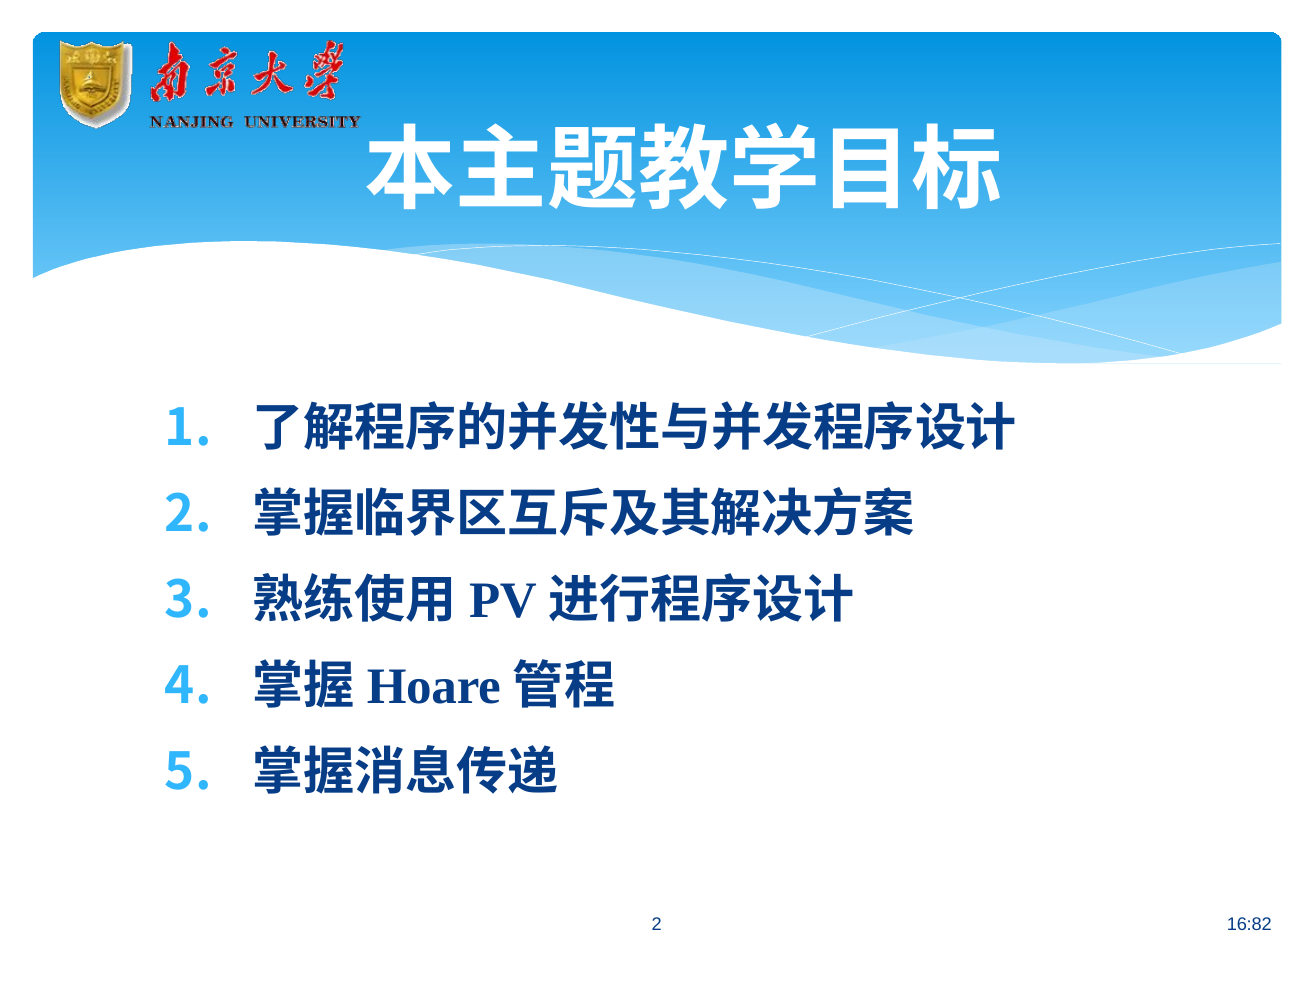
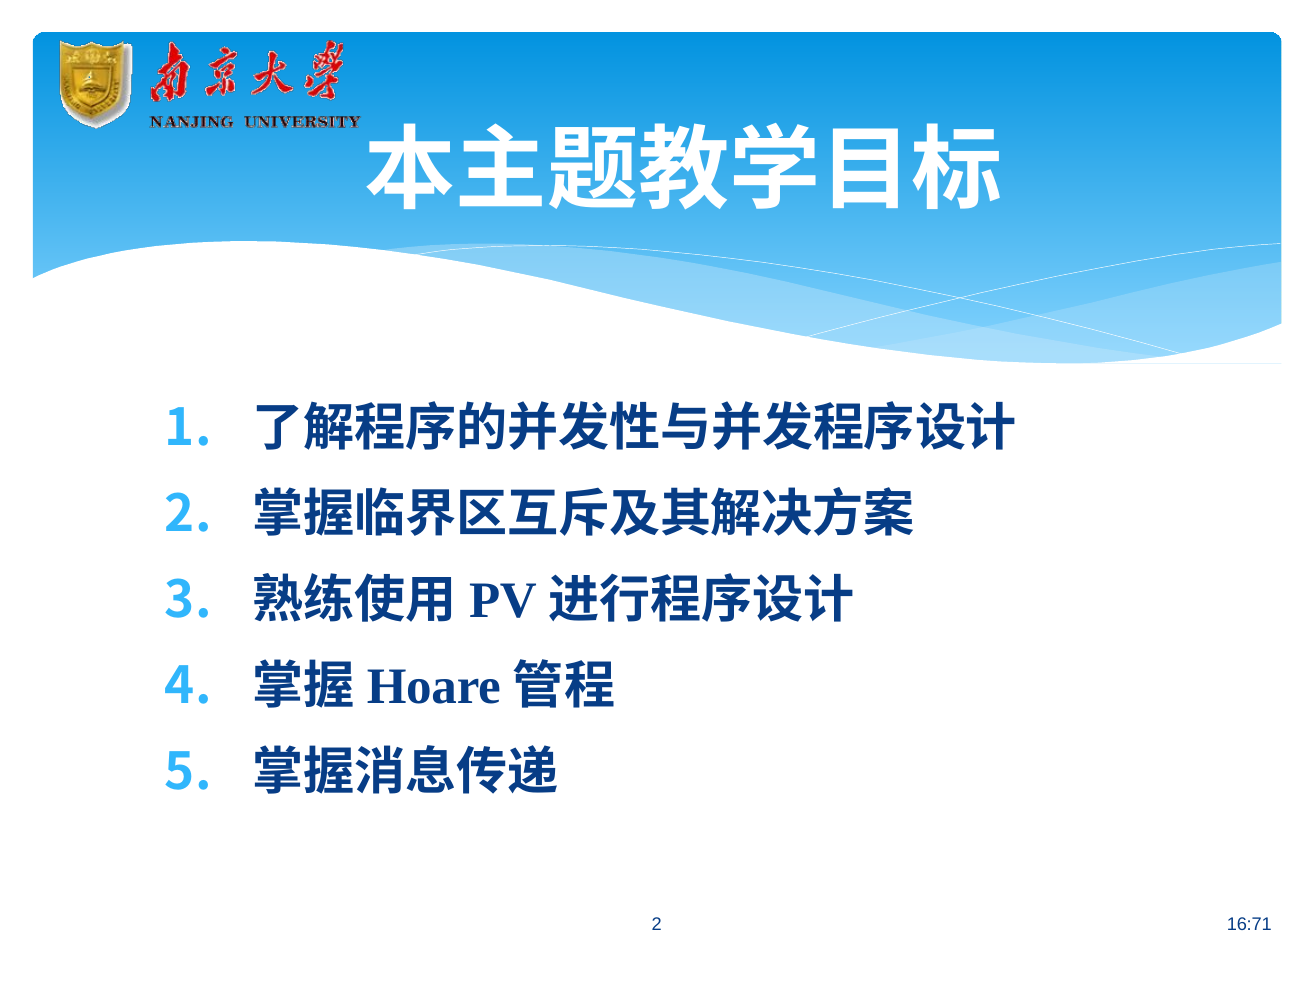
16:82: 16:82 -> 16:71
